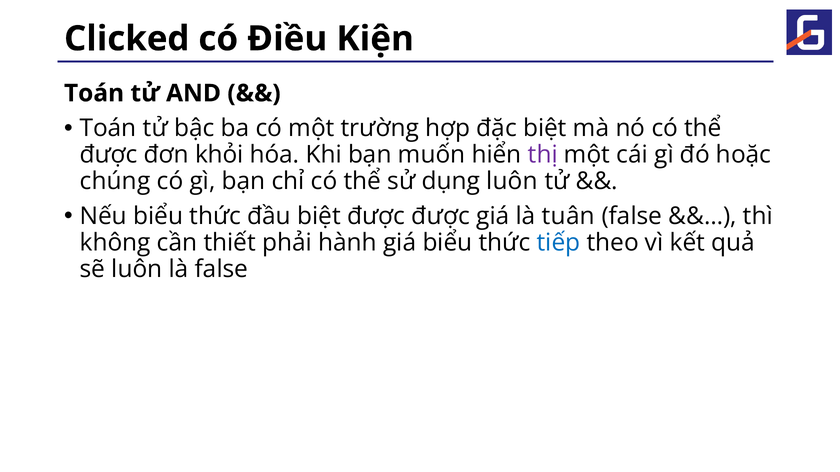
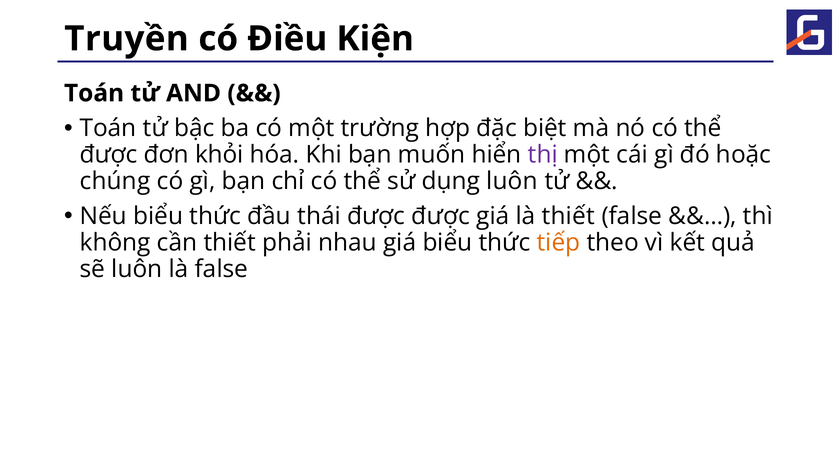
Clicked: Clicked -> Truyền
đầu biệt: biệt -> thái
là tuân: tuân -> thiết
hành: hành -> nhau
tiếp colour: blue -> orange
